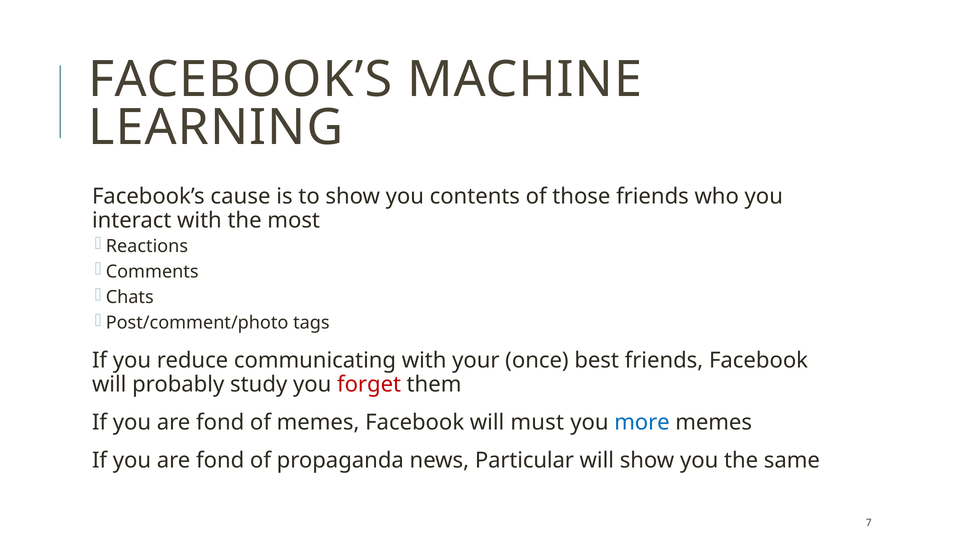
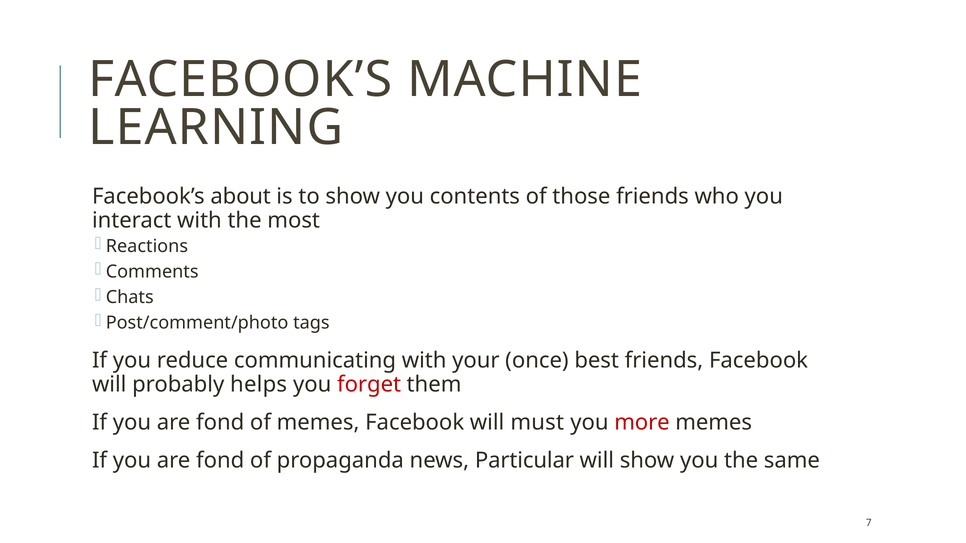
cause: cause -> about
study: study -> helps
more colour: blue -> red
